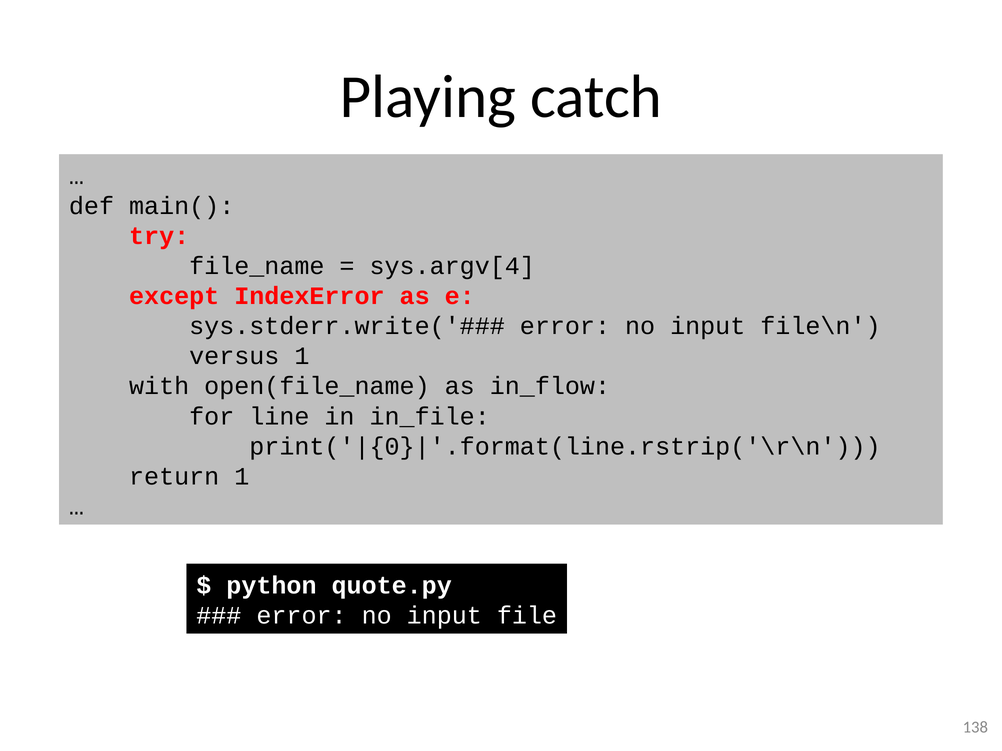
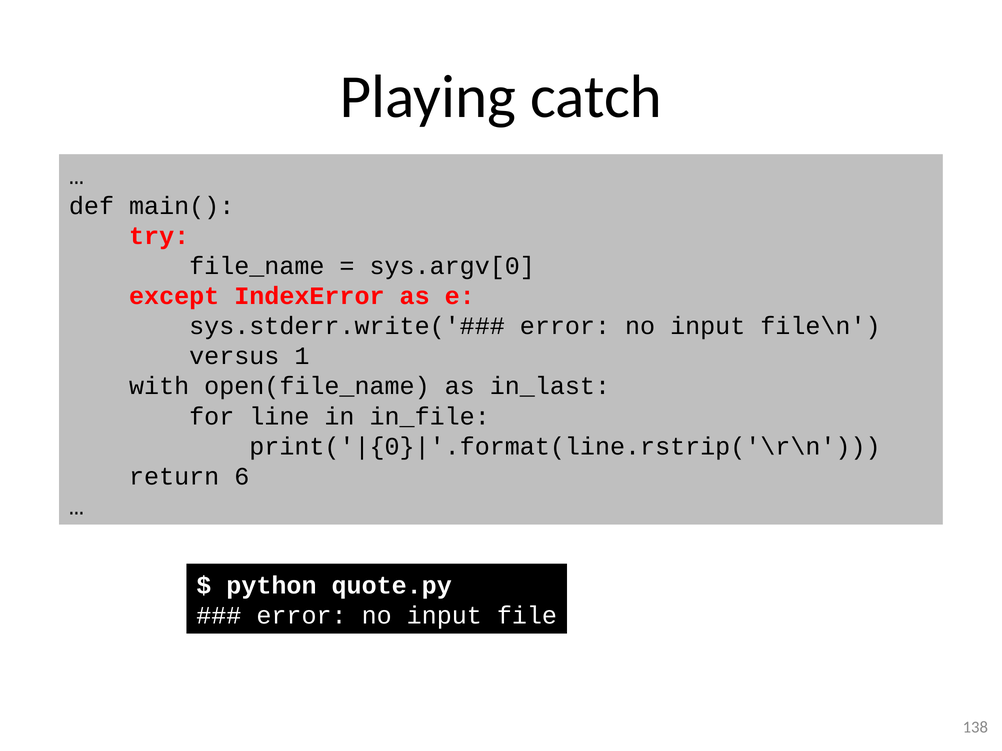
sys.argv[4: sys.argv[4 -> sys.argv[0
in_flow: in_flow -> in_last
return 1: 1 -> 6
